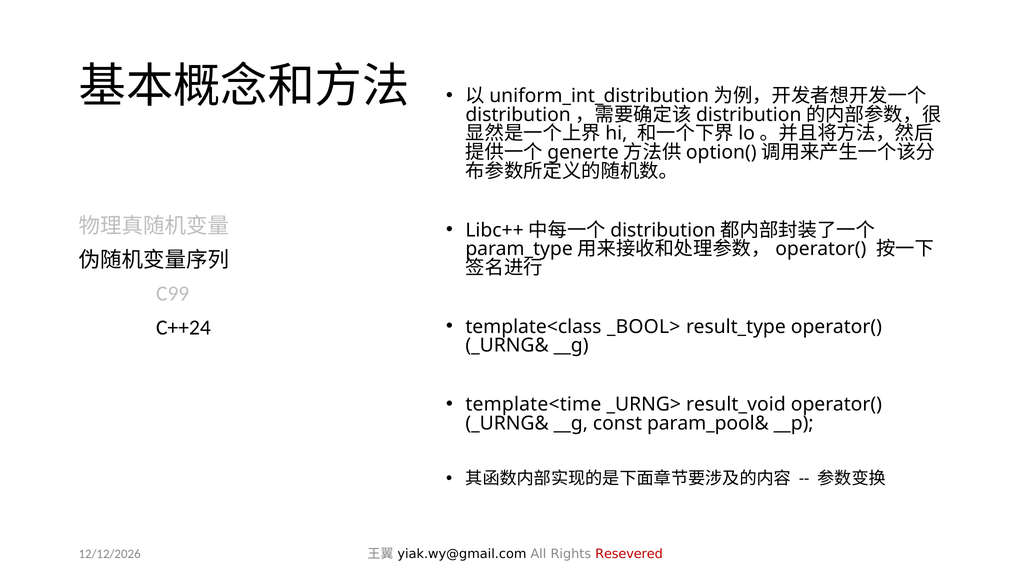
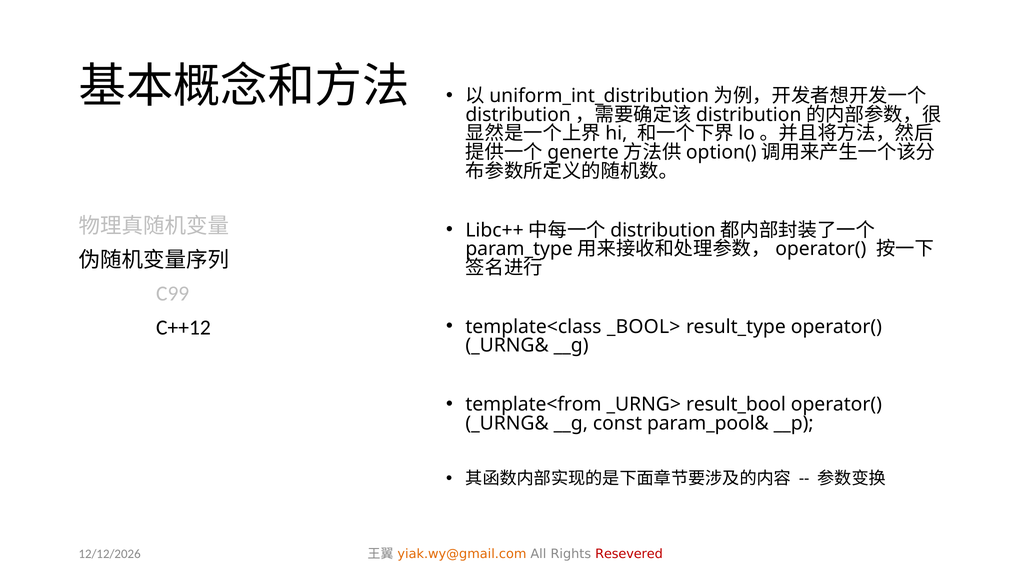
C++24: C++24 -> C++12
template<time: template<time -> template<from
result_void: result_void -> result_bool
yiak.wy@gmail.com colour: black -> orange
